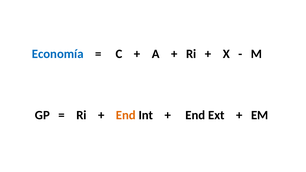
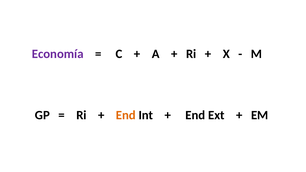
Economía colour: blue -> purple
